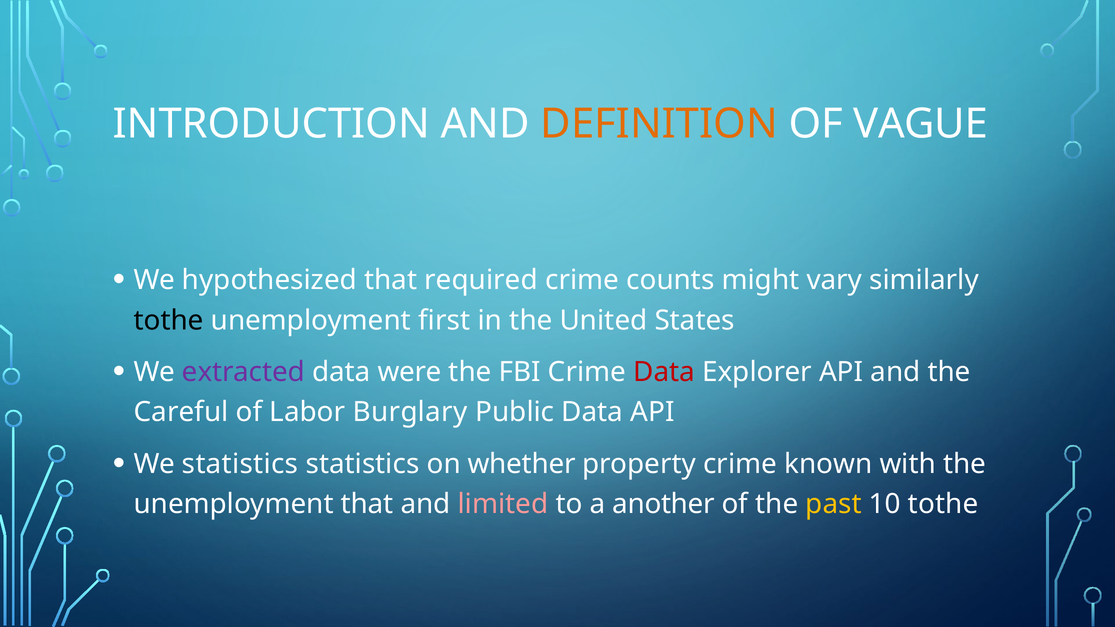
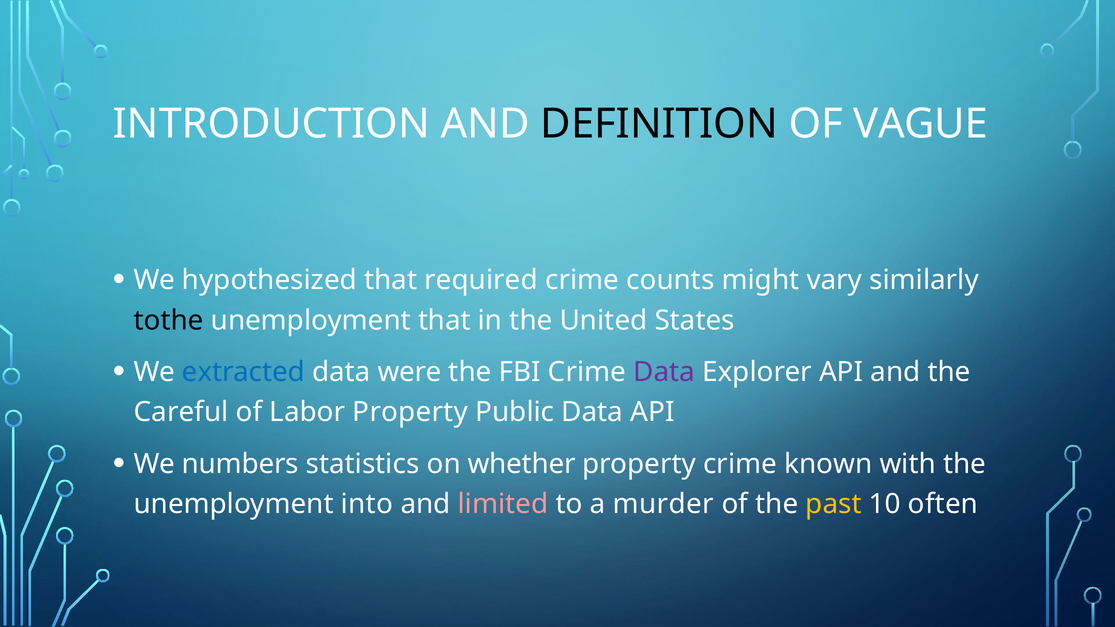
DEFINITION colour: orange -> black
unemployment first: first -> that
extracted colour: purple -> blue
Data at (664, 372) colour: red -> purple
Labor Burglary: Burglary -> Property
We statistics: statistics -> numbers
unemployment that: that -> into
another: another -> murder
10 tothe: tothe -> often
